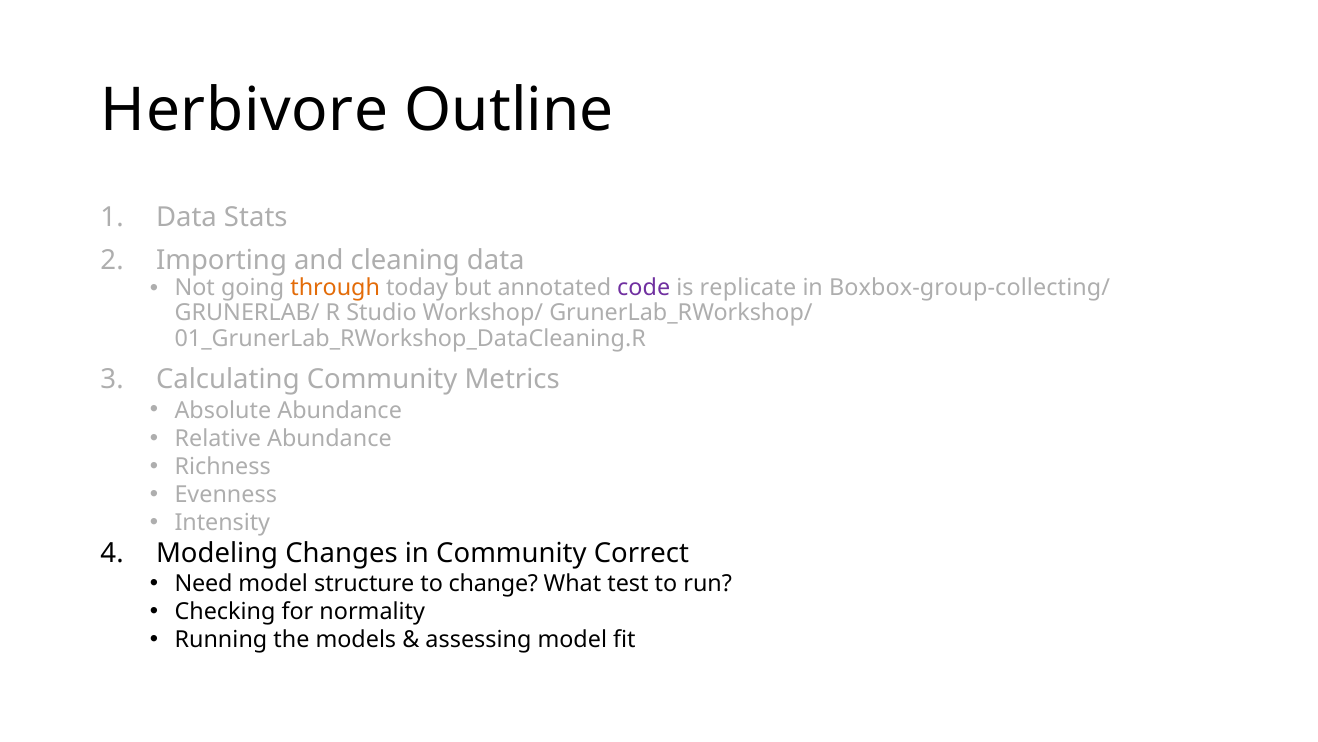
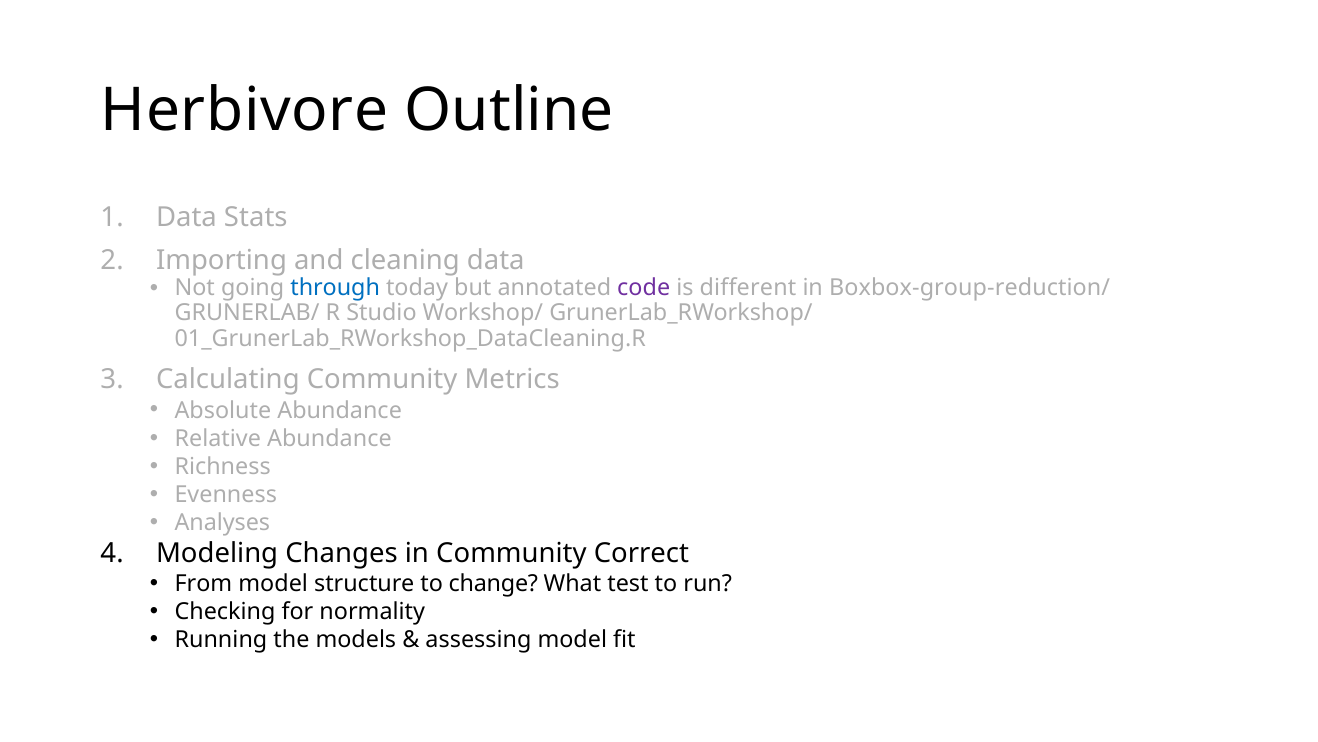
through colour: orange -> blue
replicate: replicate -> different
Boxbox-group-collecting/: Boxbox-group-collecting/ -> Boxbox-group-reduction/
Intensity: Intensity -> Analyses
Need: Need -> From
